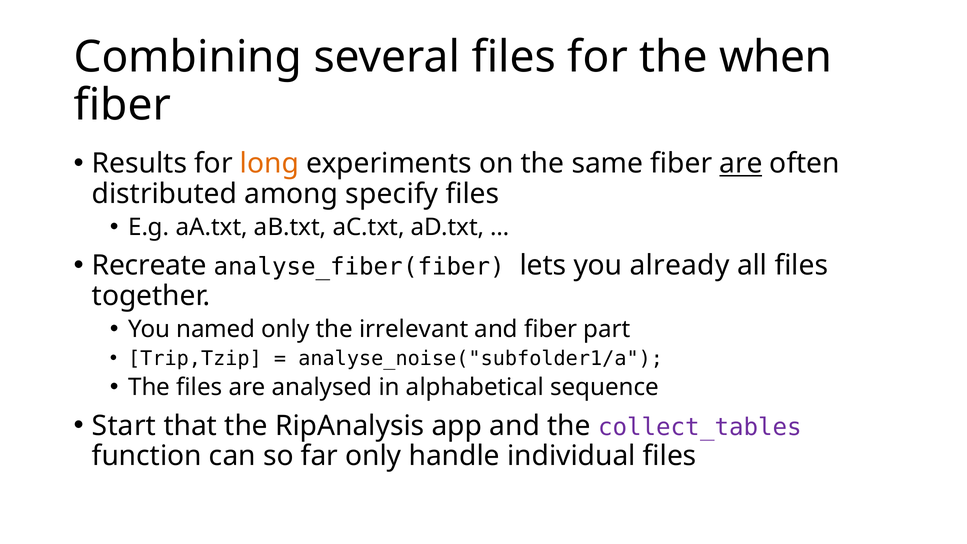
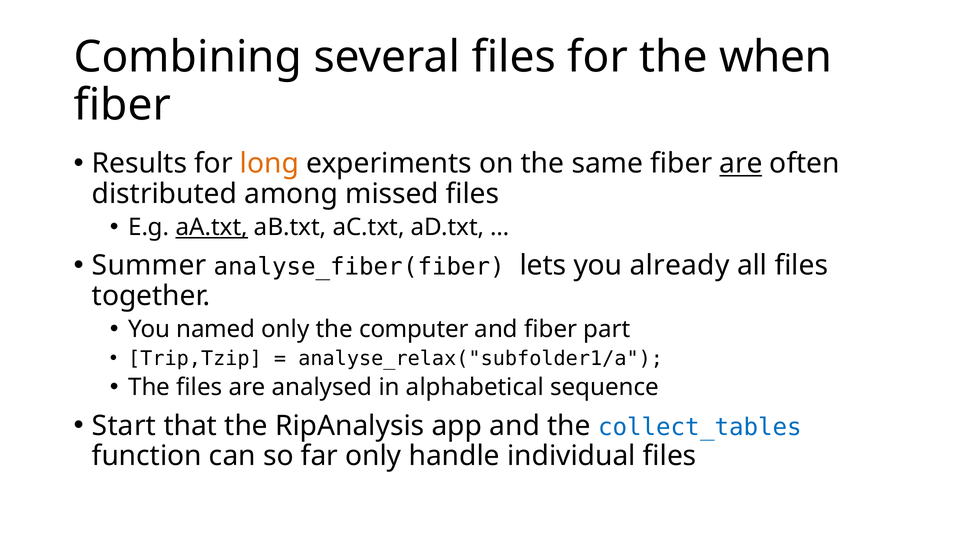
specify: specify -> missed
aA.txt underline: none -> present
Recreate: Recreate -> Summer
irrelevant: irrelevant -> computer
analyse_noise("subfolder1/a: analyse_noise("subfolder1/a -> analyse_relax("subfolder1/a
collect_tables colour: purple -> blue
